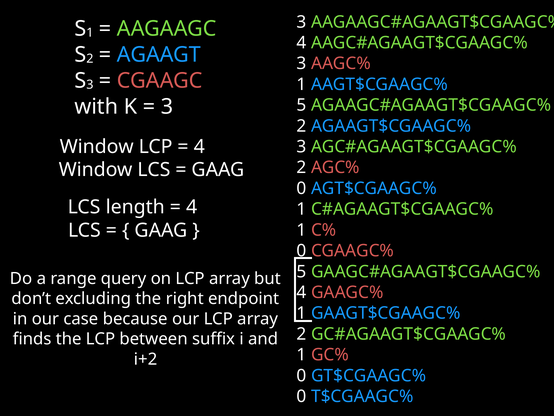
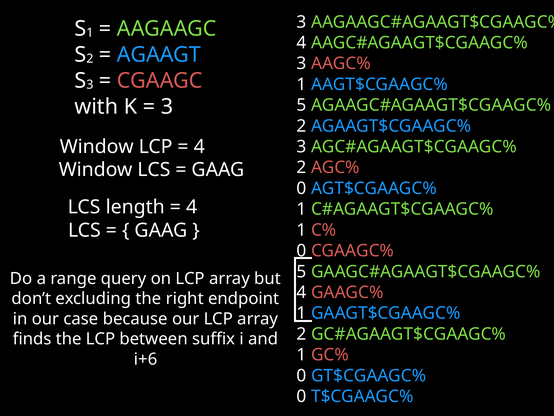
i+2: i+2 -> i+6
